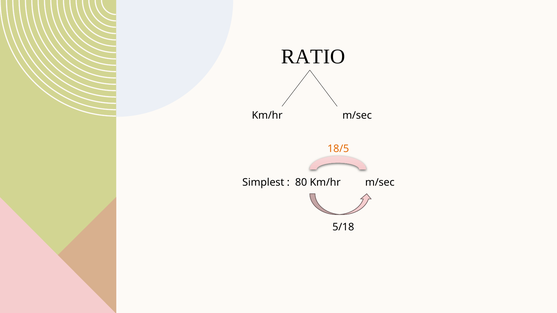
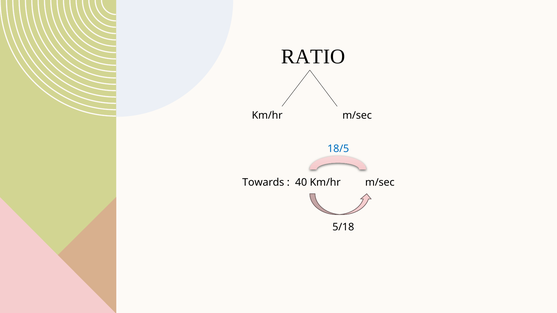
18/5 colour: orange -> blue
Simplest: Simplest -> Towards
80: 80 -> 40
